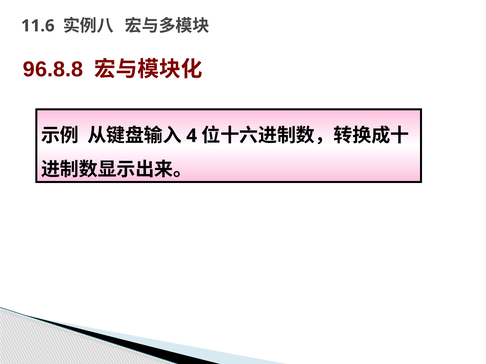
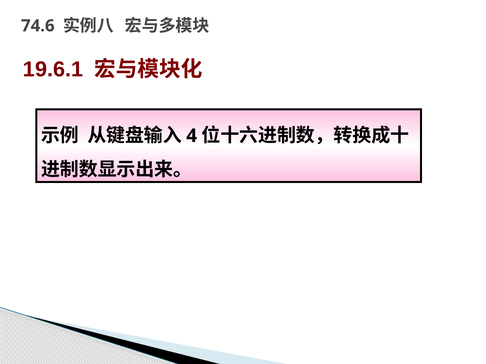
11.6: 11.6 -> 74.6
96.8.8: 96.8.8 -> 19.6.1
